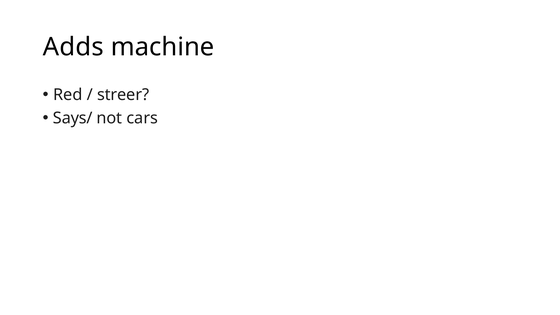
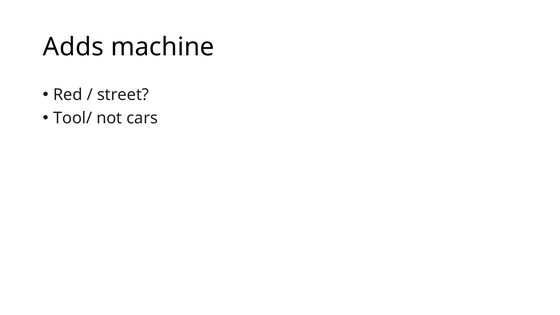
streer: streer -> street
Says/: Says/ -> Tool/
